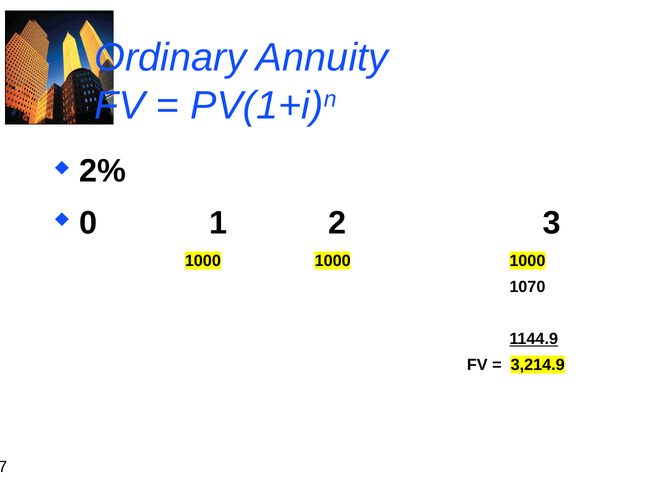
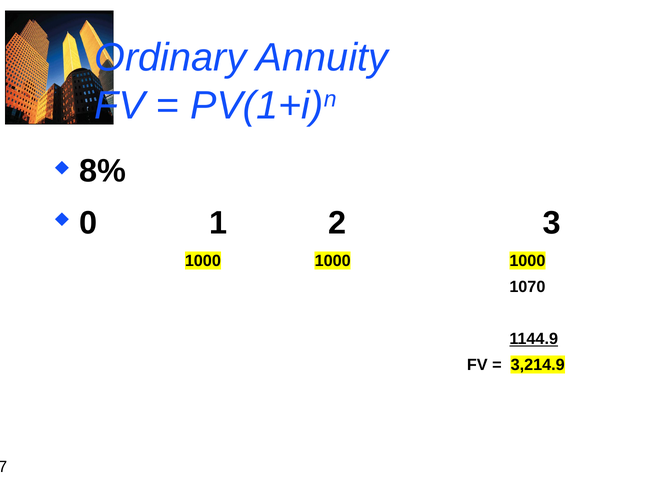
2%: 2% -> 8%
